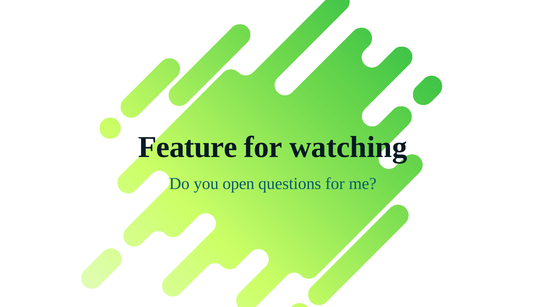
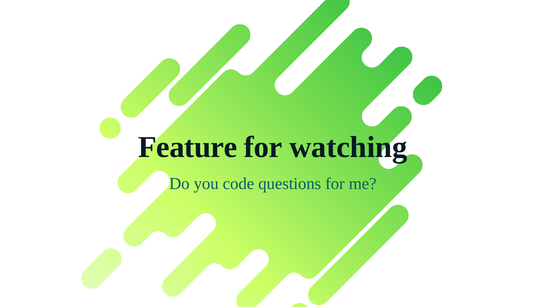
open: open -> code
